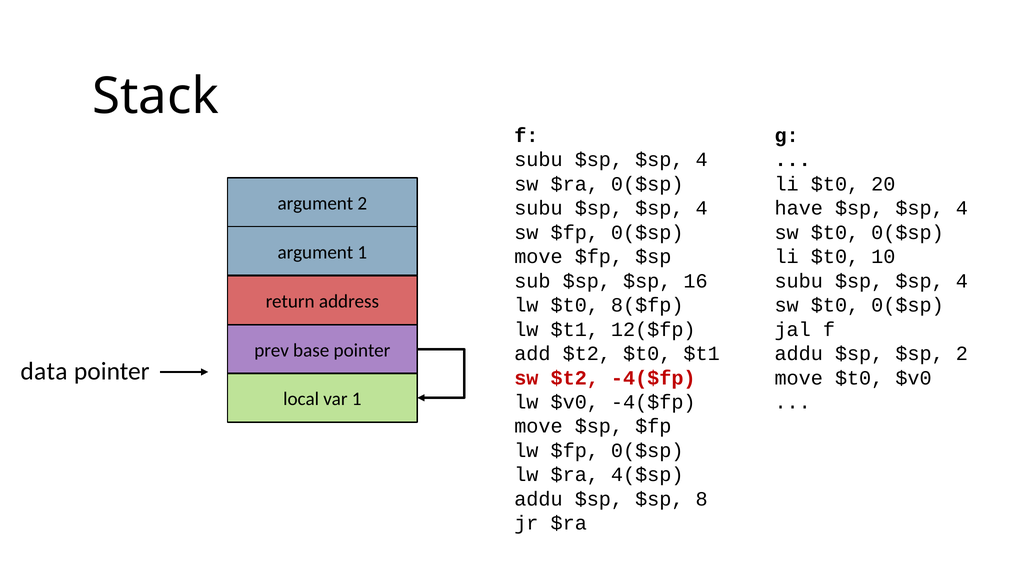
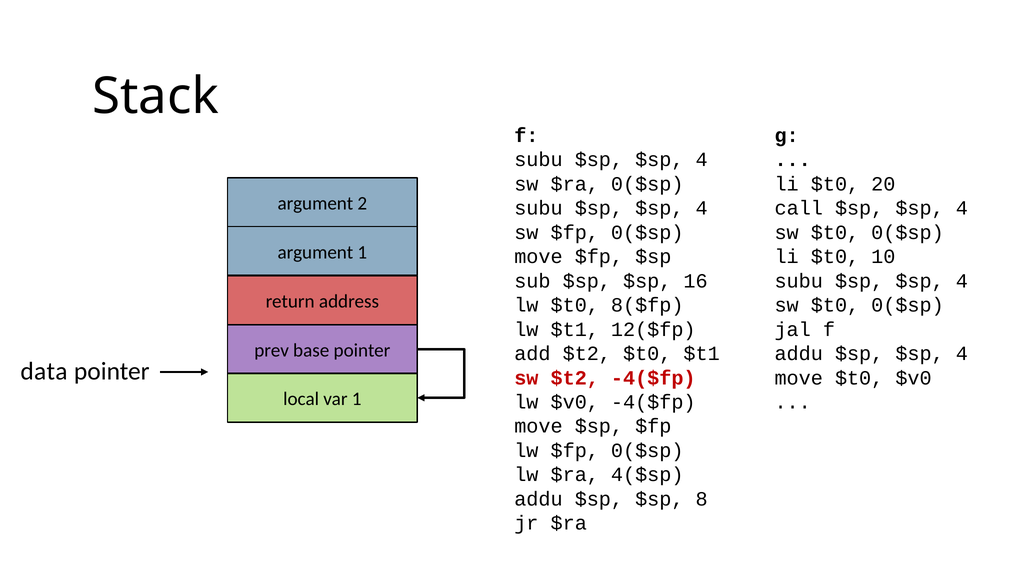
have: have -> call
addu $sp $sp 2: 2 -> 4
